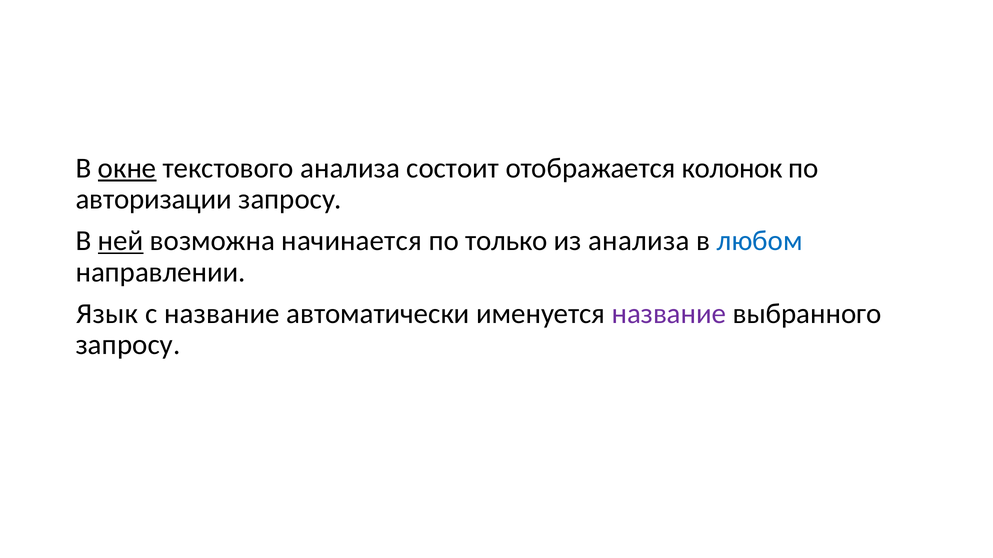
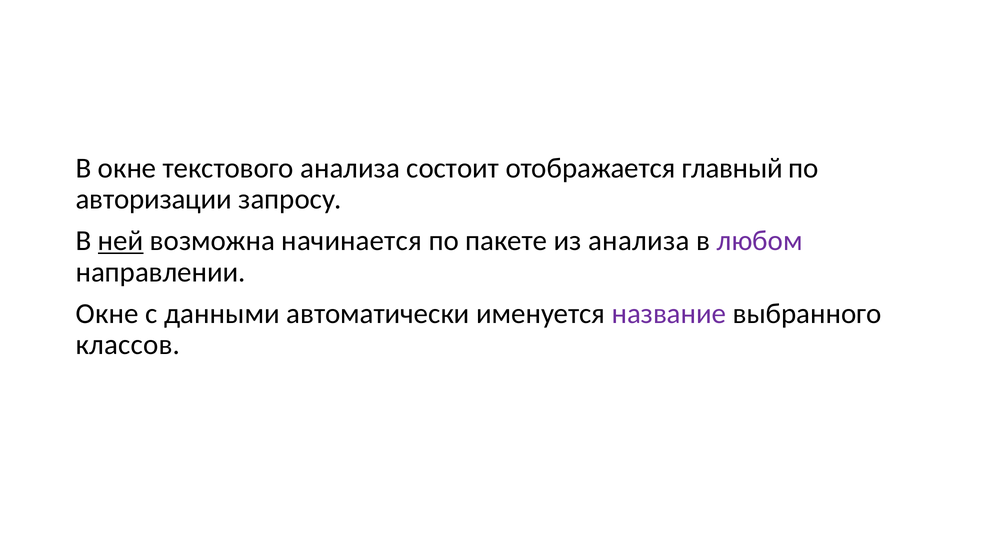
окне at (127, 168) underline: present -> none
колонок: колонок -> главный
только: только -> пакете
любом colour: blue -> purple
Язык at (107, 314): Язык -> Окне
с название: название -> данными
запросу at (128, 345): запросу -> классов
